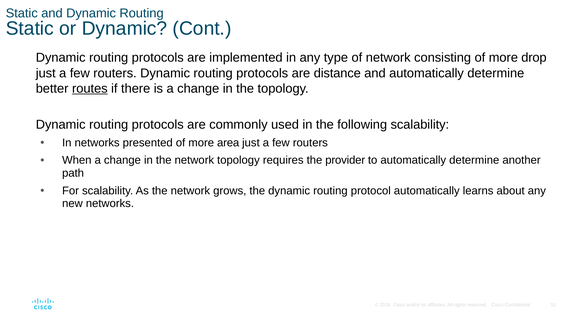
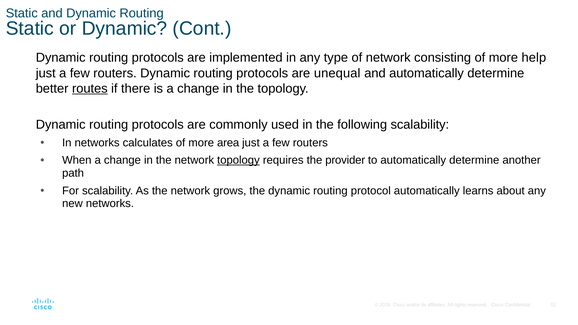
drop: drop -> help
distance: distance -> unequal
presented: presented -> calculates
topology at (238, 160) underline: none -> present
